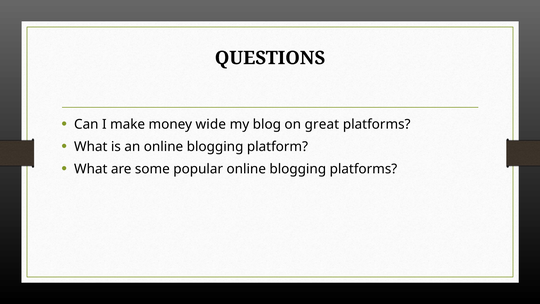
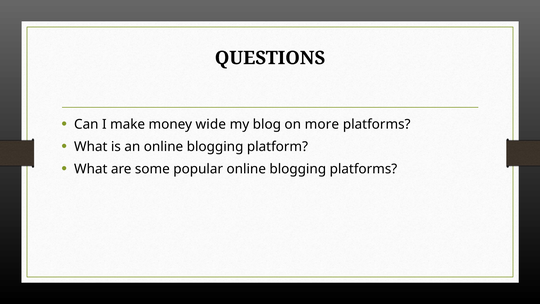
great: great -> more
